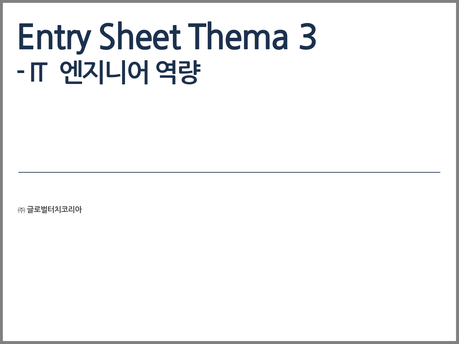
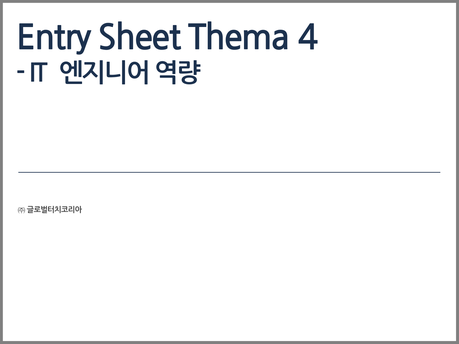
3: 3 -> 4
